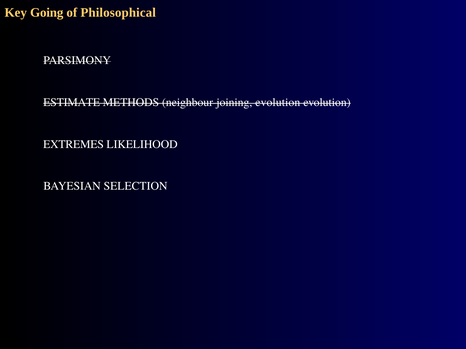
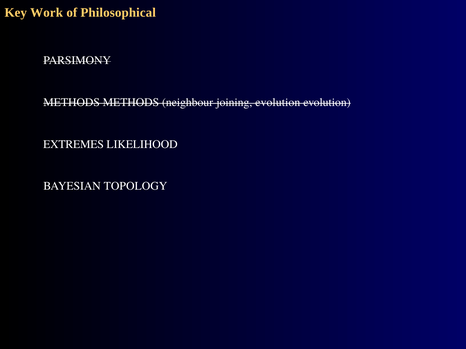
Going: Going -> Work
ESTIMATE at (72, 103): ESTIMATE -> METHODS
SELECTION: SELECTION -> TOPOLOGY
